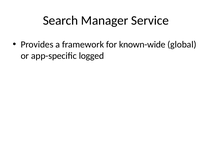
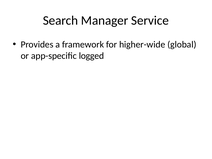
known-wide: known-wide -> higher-wide
